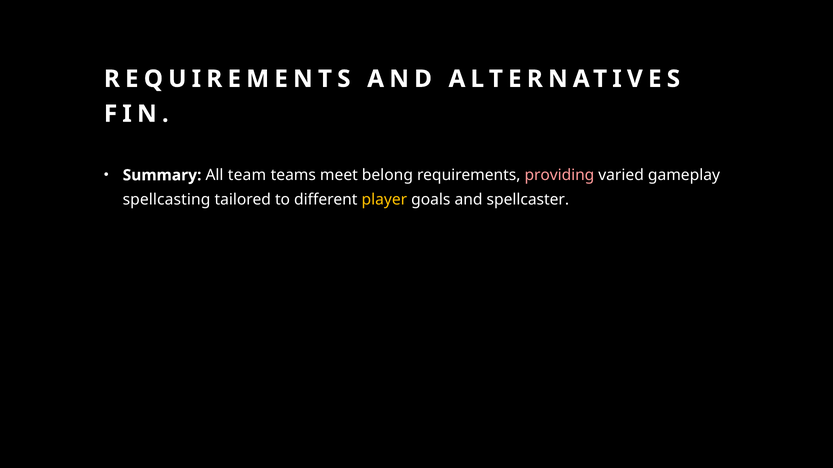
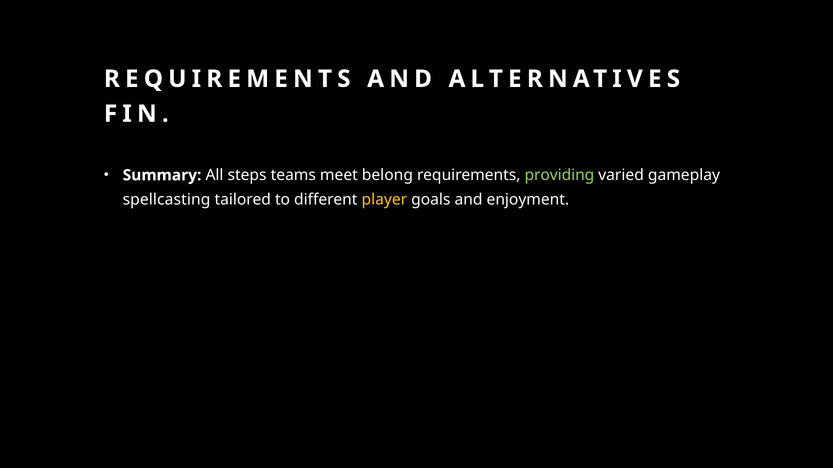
team: team -> steps
providing colour: pink -> light green
spellcaster: spellcaster -> enjoyment
